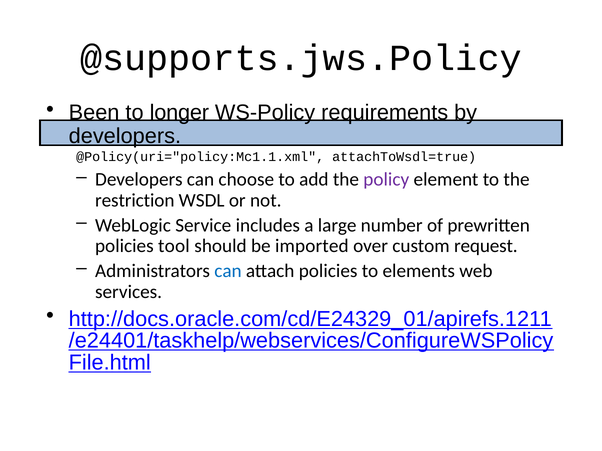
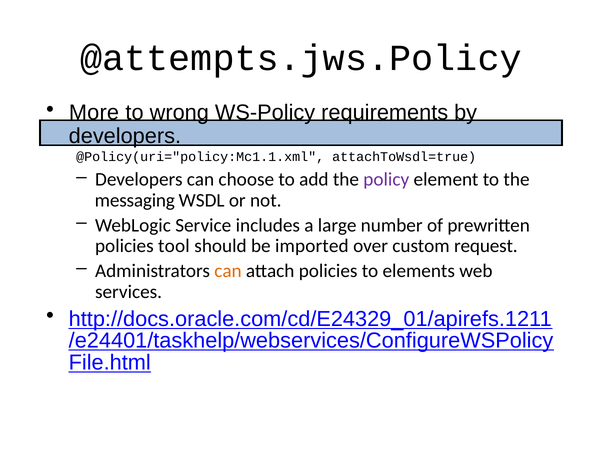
@supports.jws.Policy: @supports.jws.Policy -> @attempts.jws.Policy
Been: Been -> More
longer: longer -> wrong
restriction: restriction -> messaging
can at (228, 271) colour: blue -> orange
